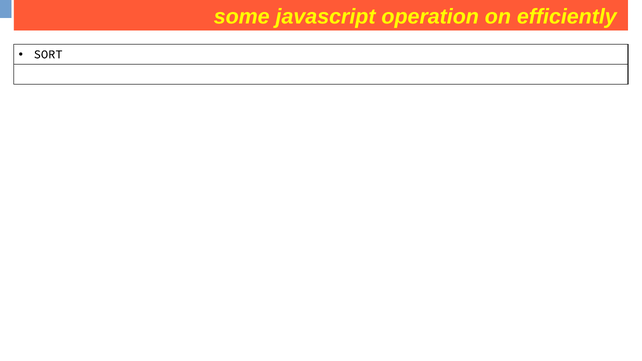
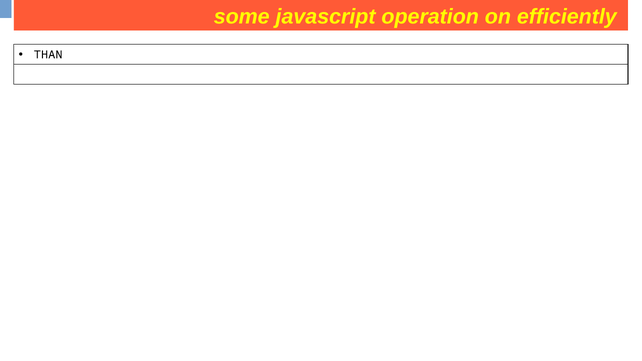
SORT: SORT -> THAN
